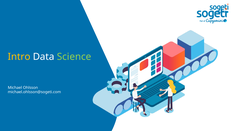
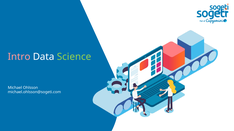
Intro colour: yellow -> pink
